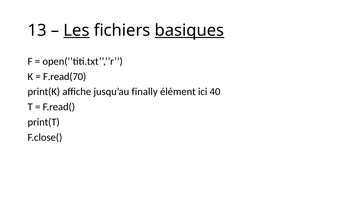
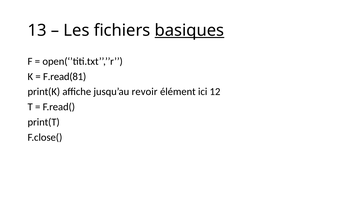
Les underline: present -> none
F.read(70: F.read(70 -> F.read(81
finally: finally -> revoir
40: 40 -> 12
